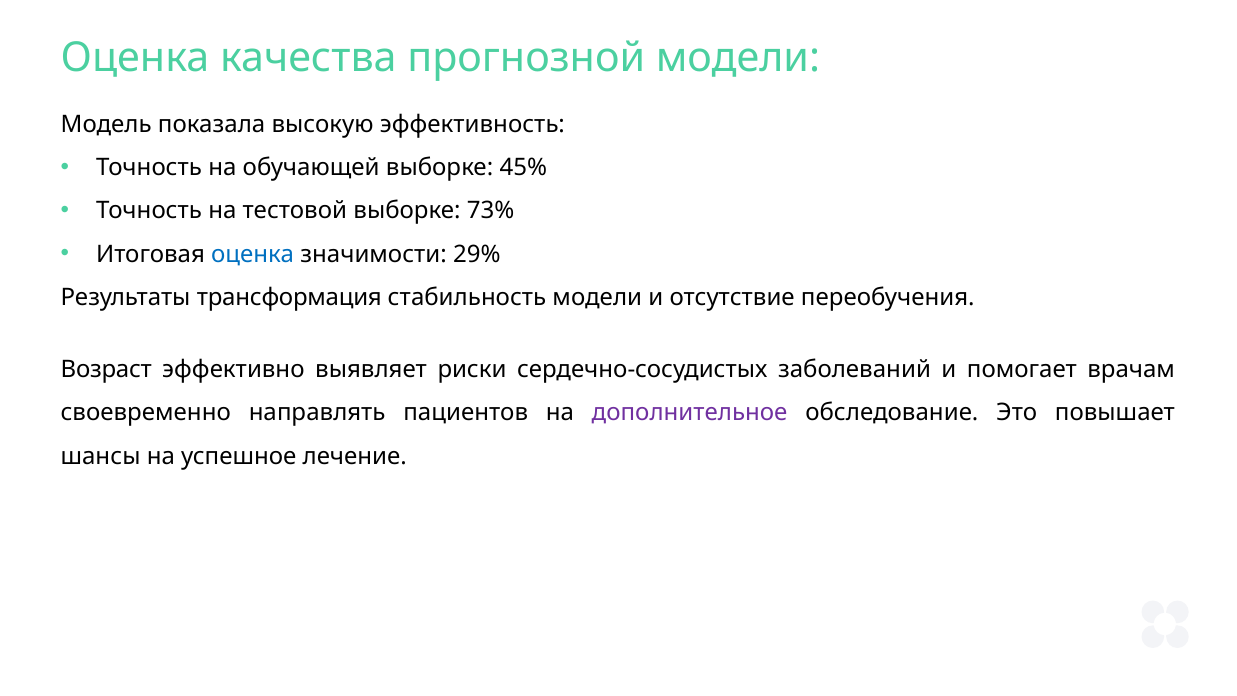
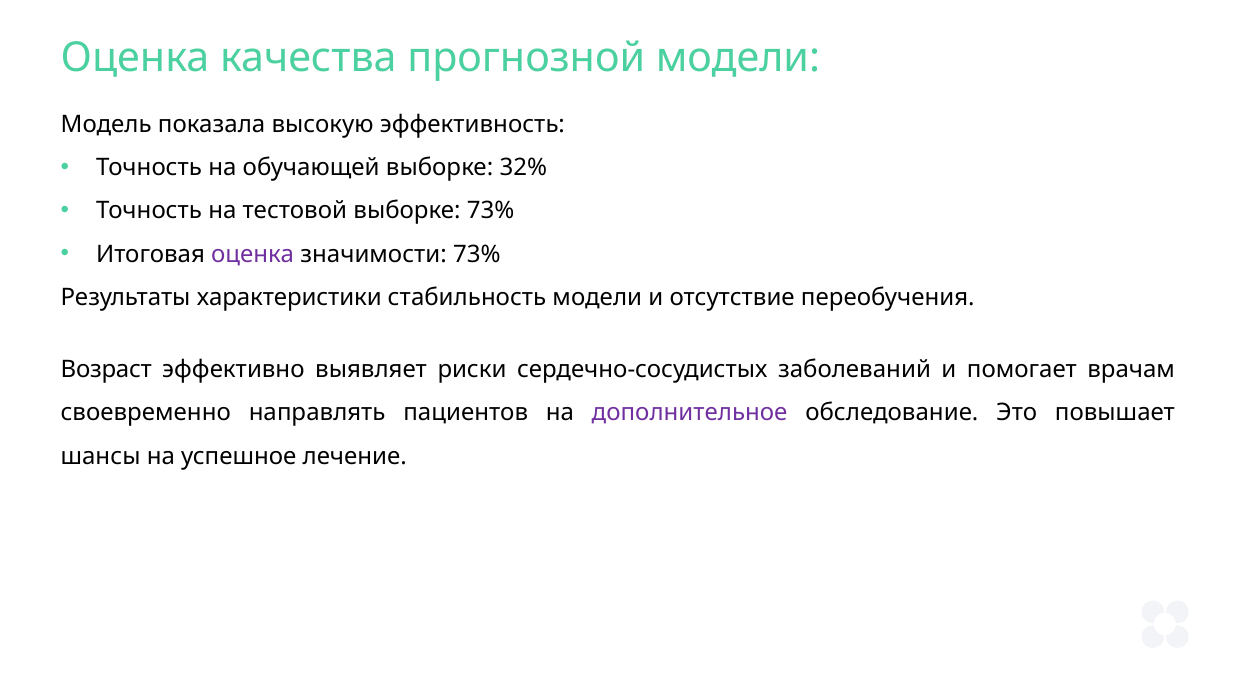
45%: 45% -> 32%
оценка at (253, 254) colour: blue -> purple
значимости 29%: 29% -> 73%
трансформация: трансформация -> характеристики
